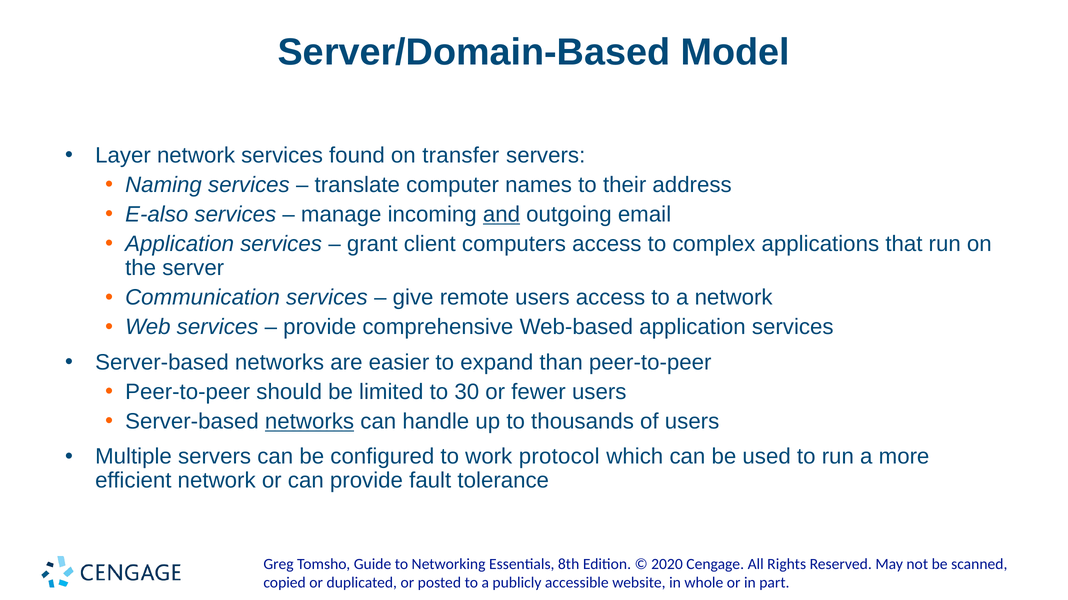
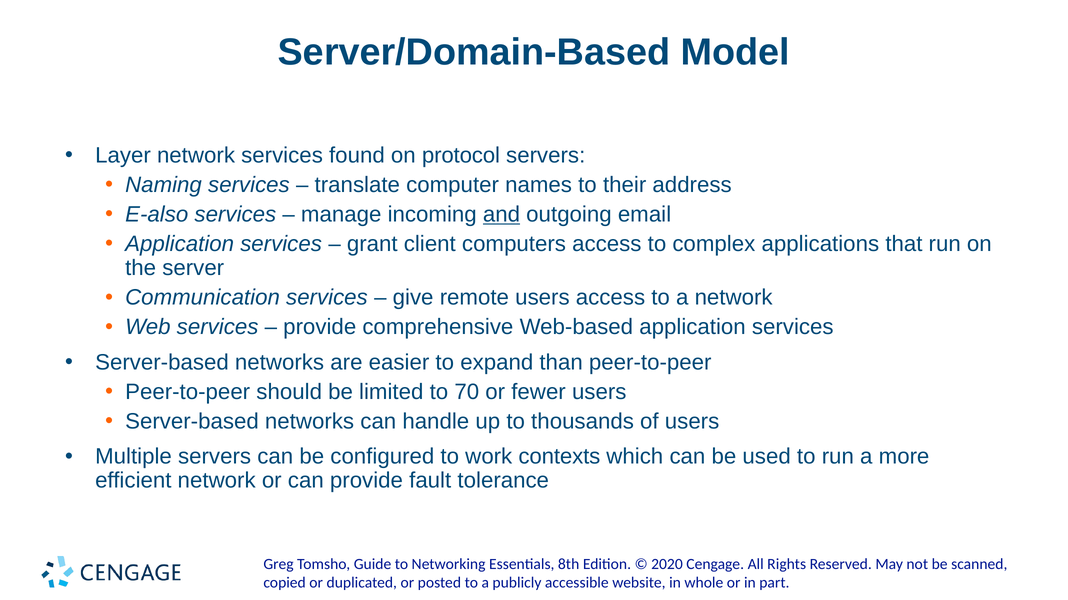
transfer: transfer -> protocol
30: 30 -> 70
networks at (310, 422) underline: present -> none
protocol: protocol -> contexts
